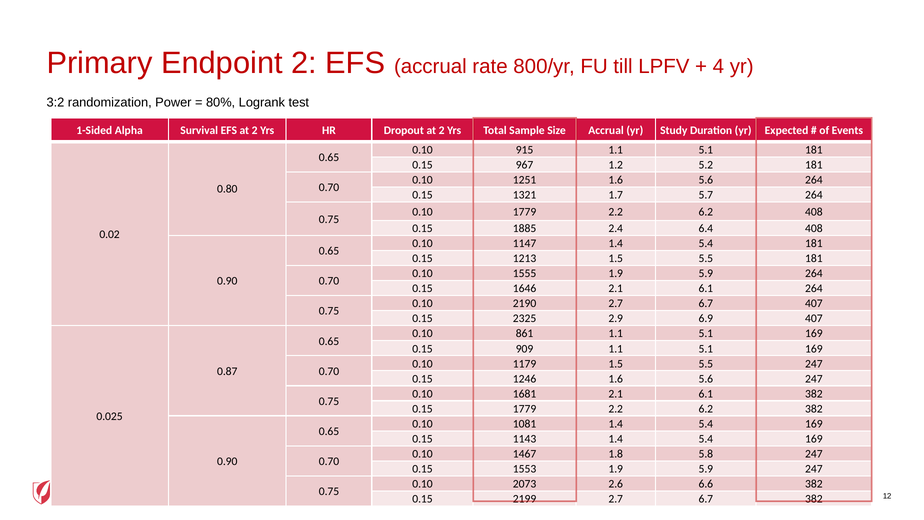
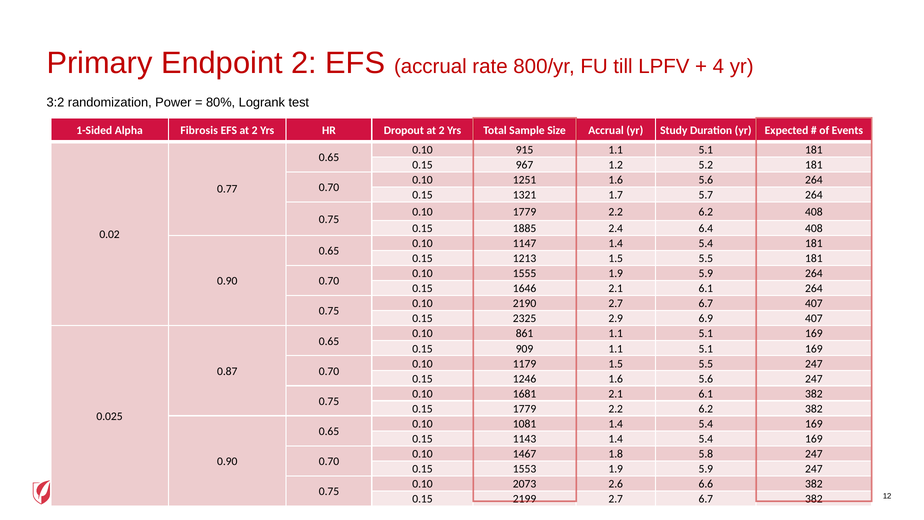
Survival: Survival -> Fibrosis
0.80: 0.80 -> 0.77
